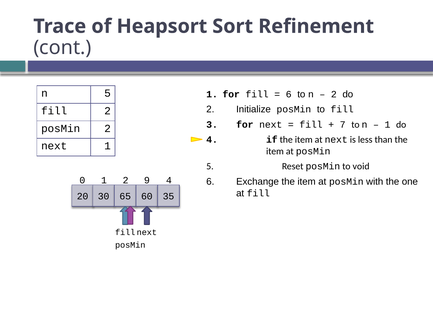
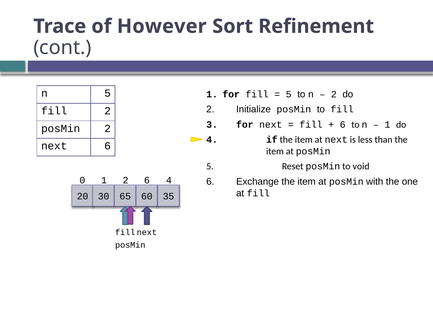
Heapsort: Heapsort -> However
6 at (289, 94): 6 -> 5
7 at (343, 125): 7 -> 6
next 1: 1 -> 6
2 9: 9 -> 6
